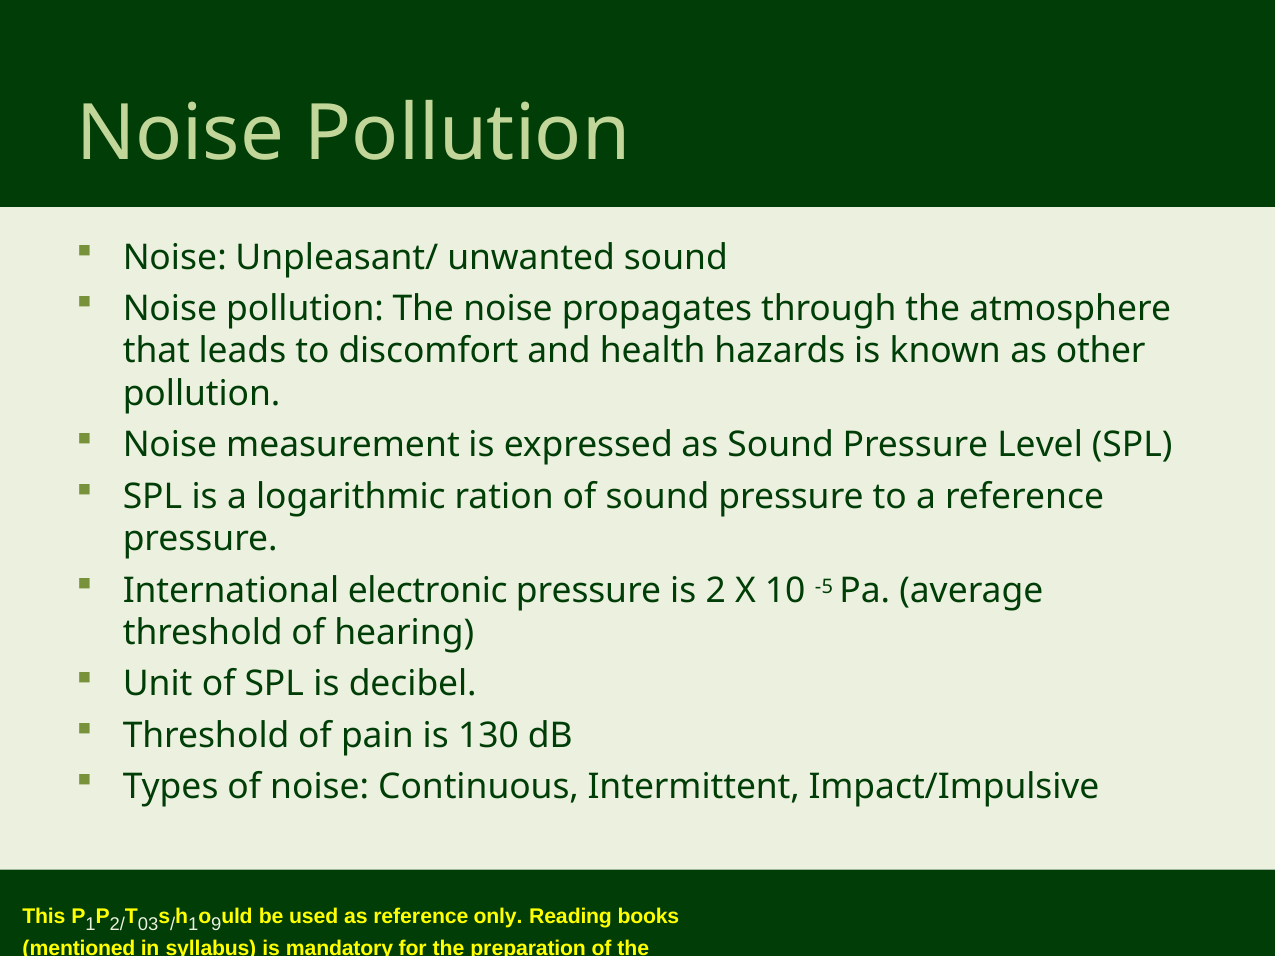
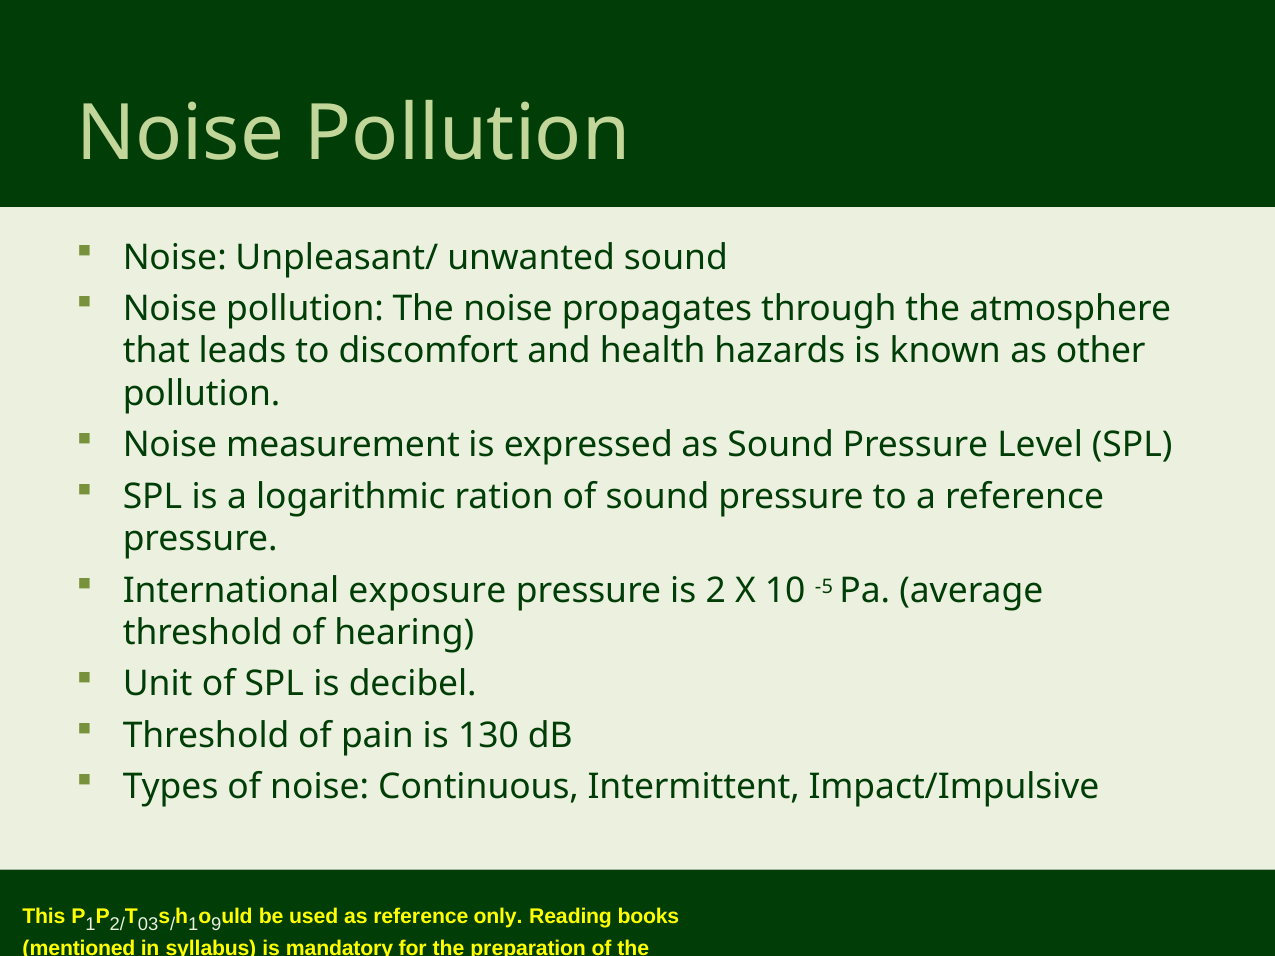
electronic: electronic -> exposure
